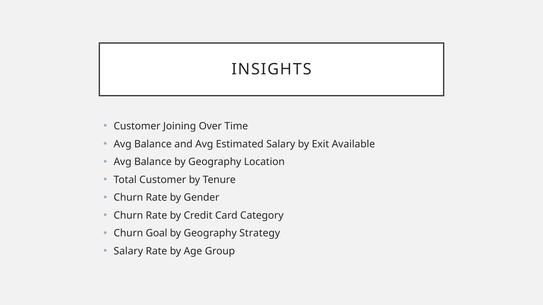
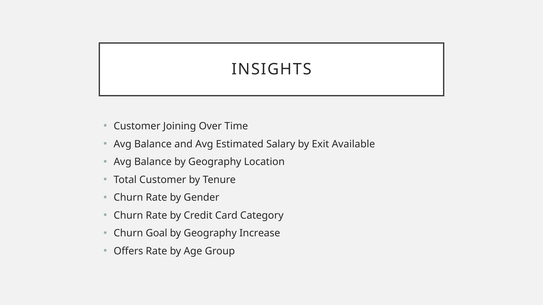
Strategy: Strategy -> Increase
Salary at (128, 251): Salary -> Offers
